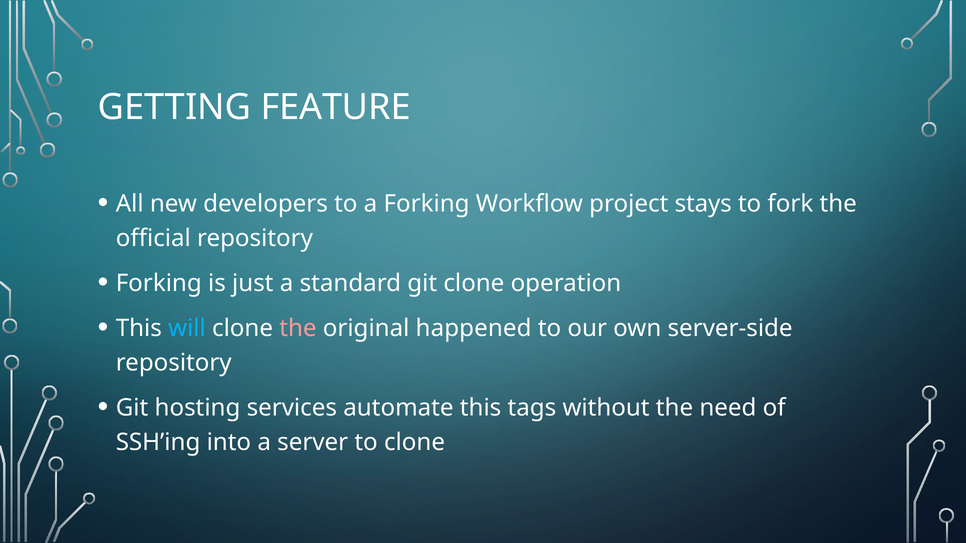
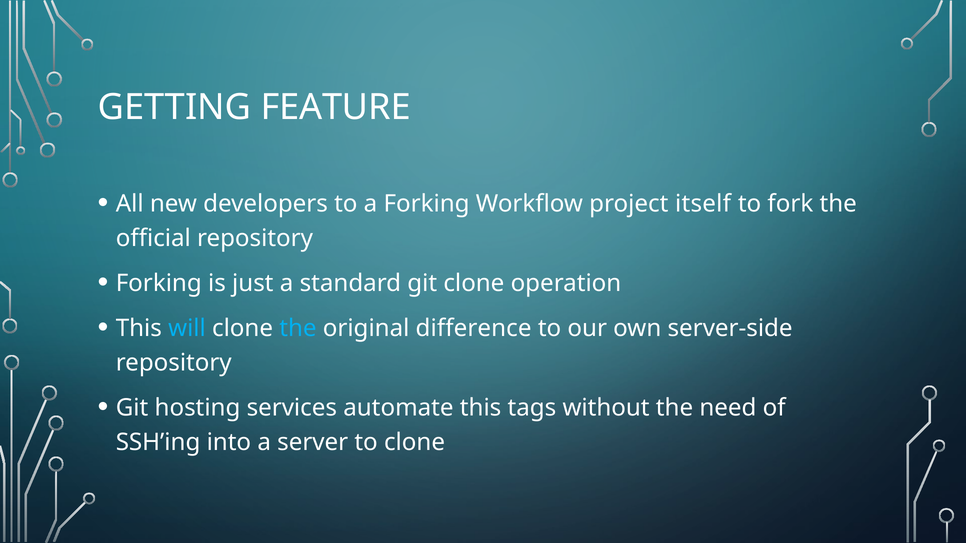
stays: stays -> itself
the at (298, 328) colour: pink -> light blue
happened: happened -> difference
